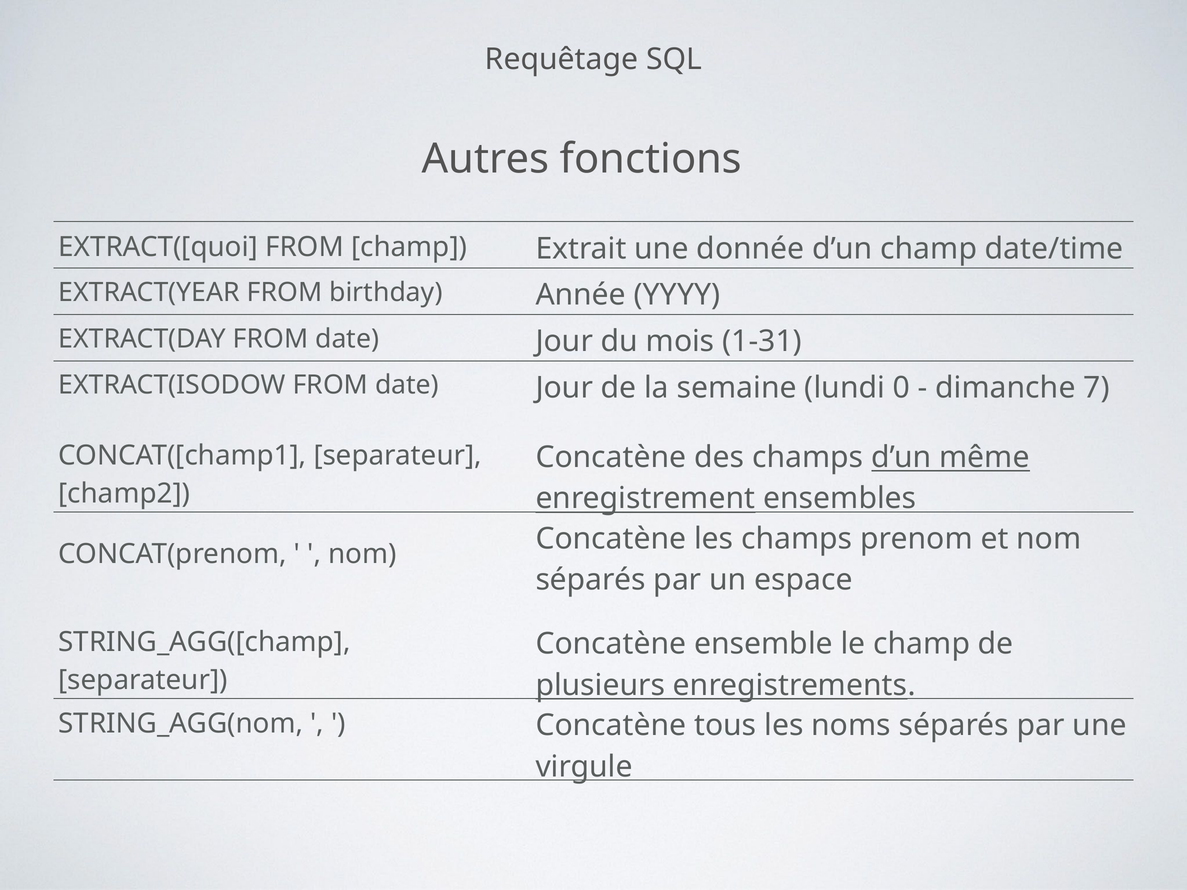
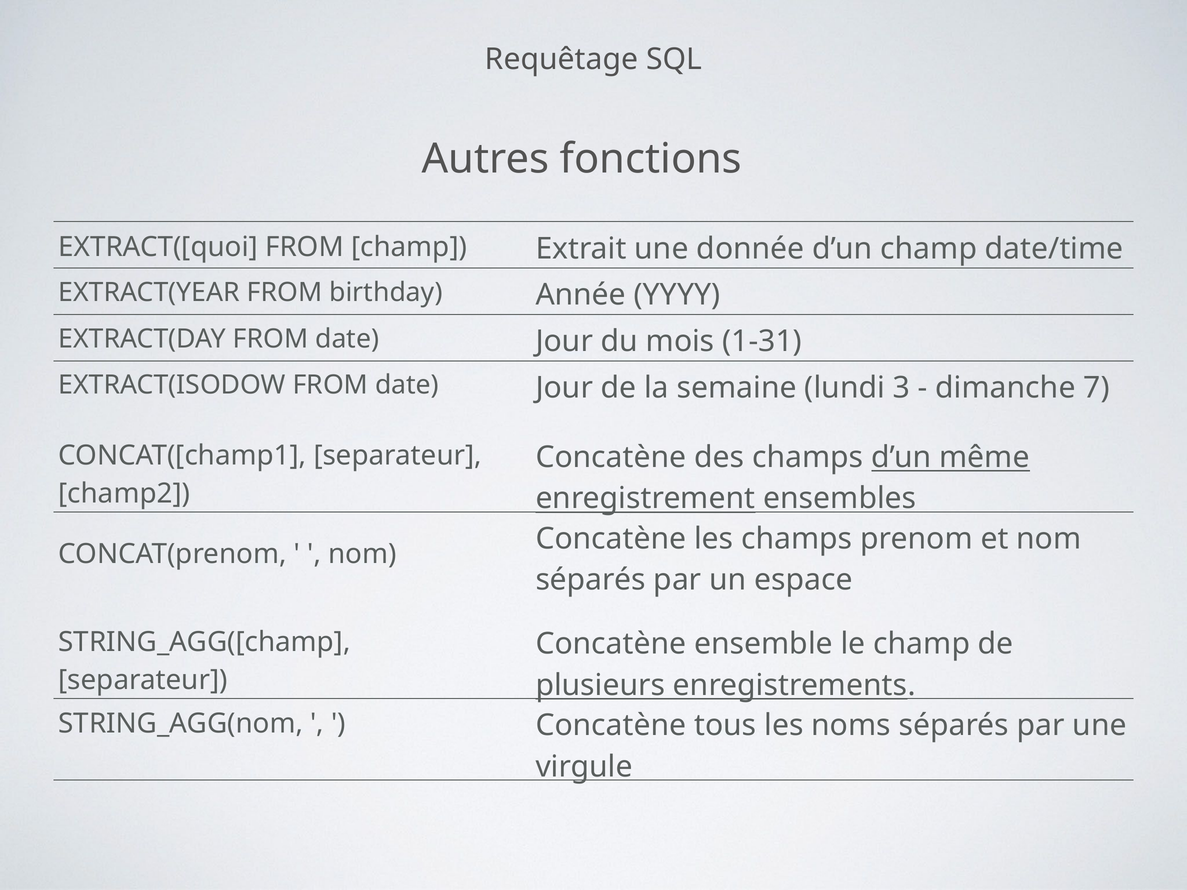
0: 0 -> 3
